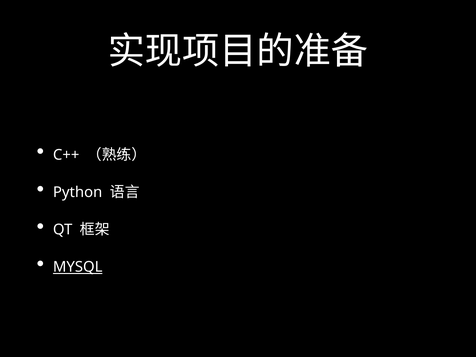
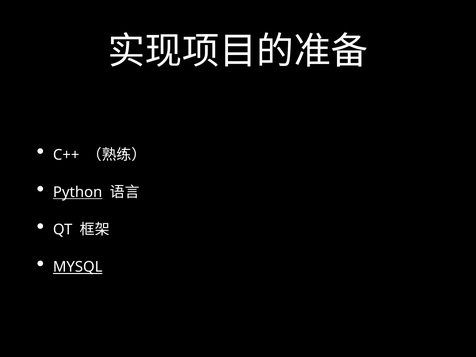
Python underline: none -> present
